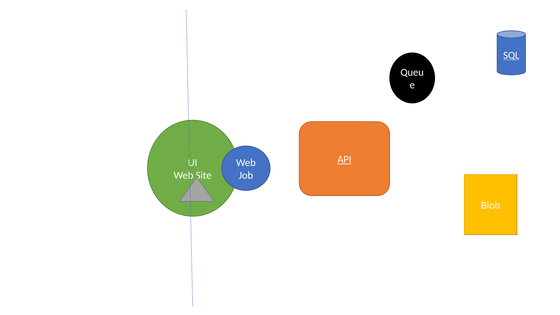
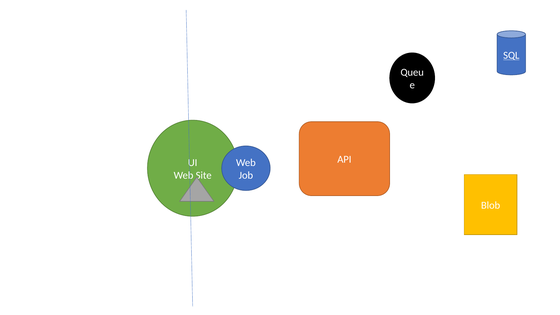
API underline: present -> none
